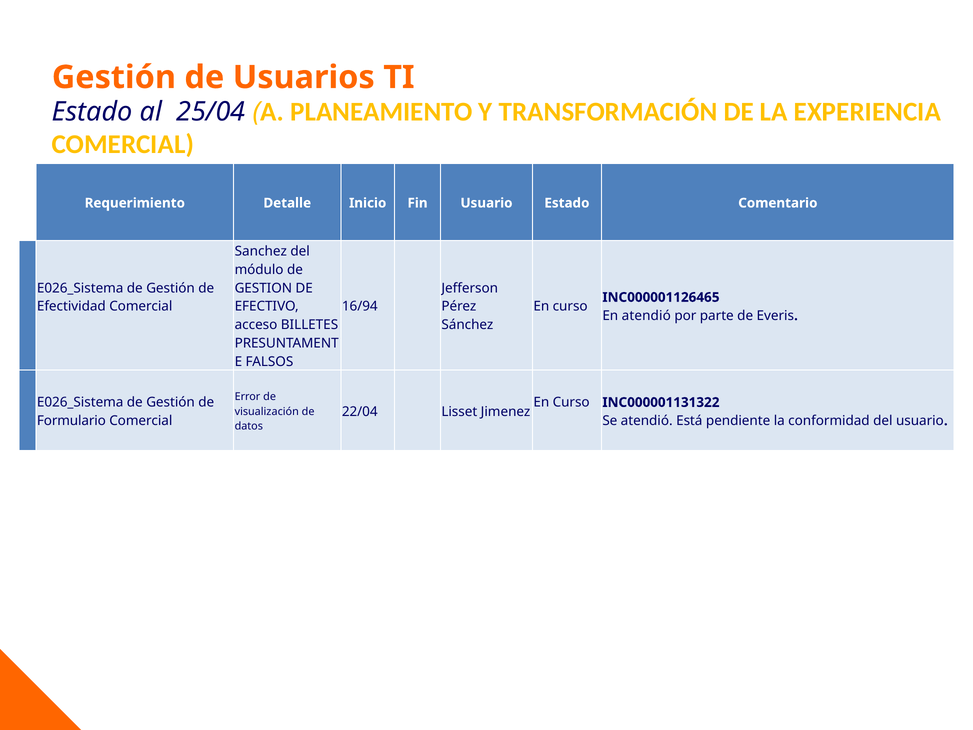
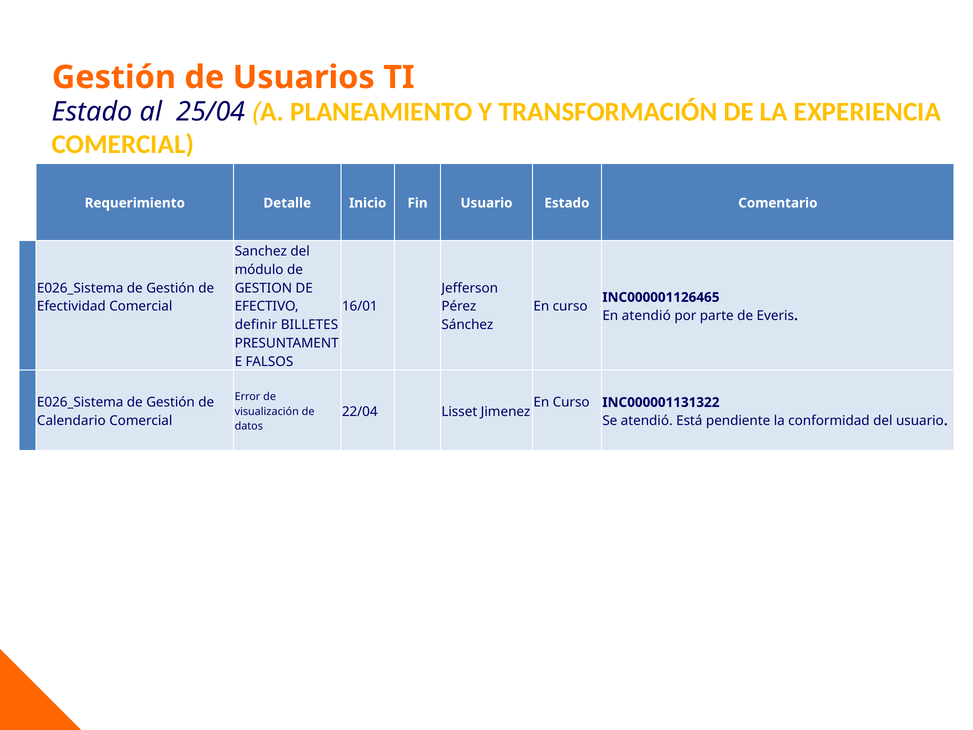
16/94: 16/94 -> 16/01
acceso: acceso -> definir
Formulario: Formulario -> Calendario
